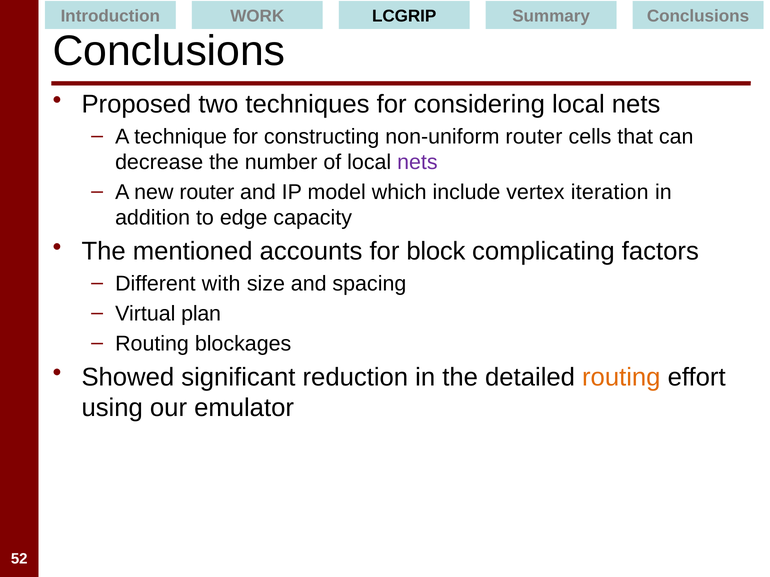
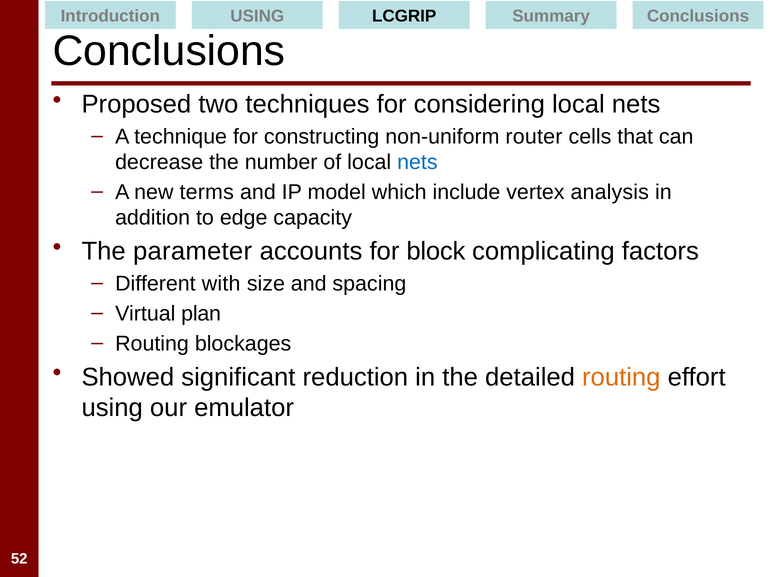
WORK at (257, 16): WORK -> USING
nets at (417, 162) colour: purple -> blue
new router: router -> terms
iteration: iteration -> analysis
mentioned: mentioned -> parameter
